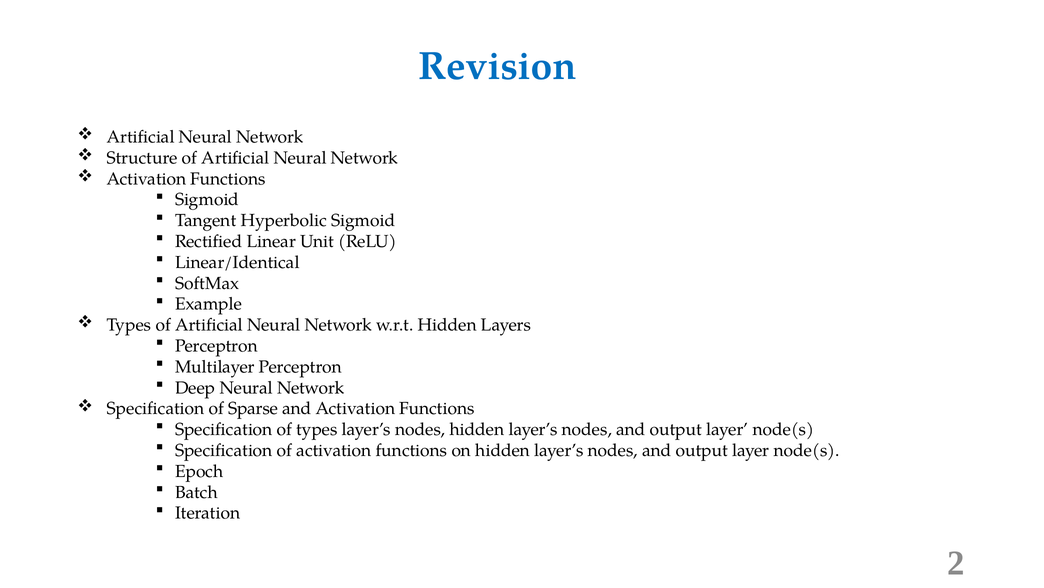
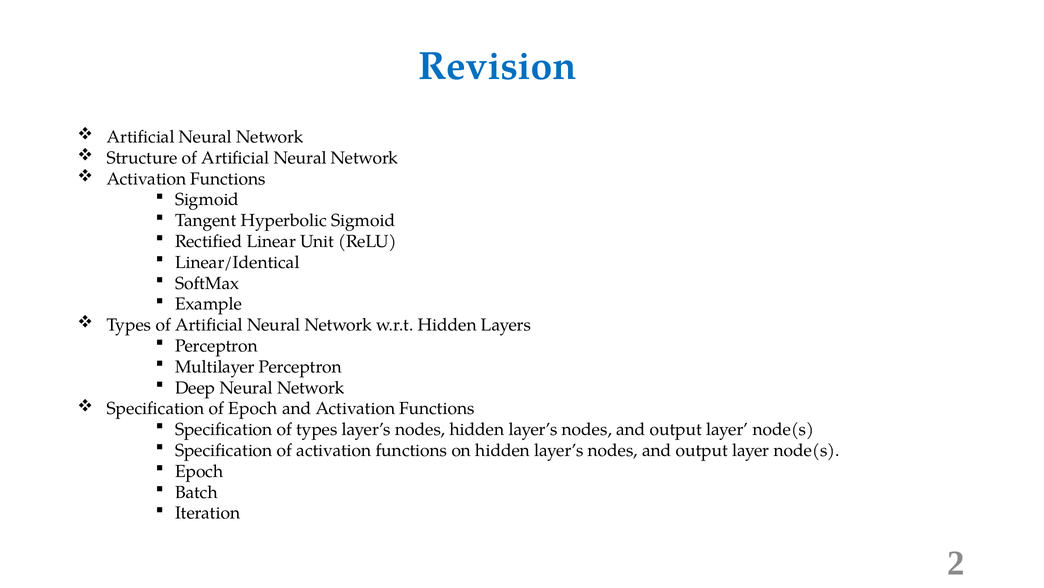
of Sparse: Sparse -> Epoch
